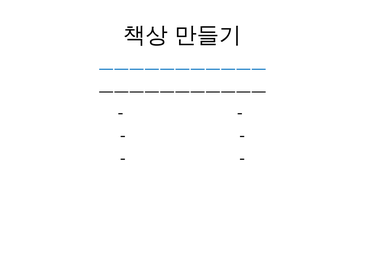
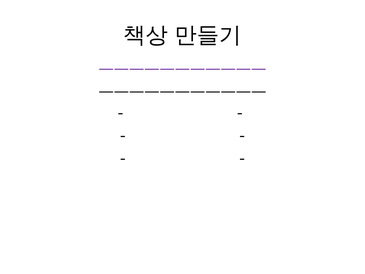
ㅡㅡㅡㅡㅡㅡㅡㅡㅡㅡㅡ at (182, 69) colour: blue -> purple
